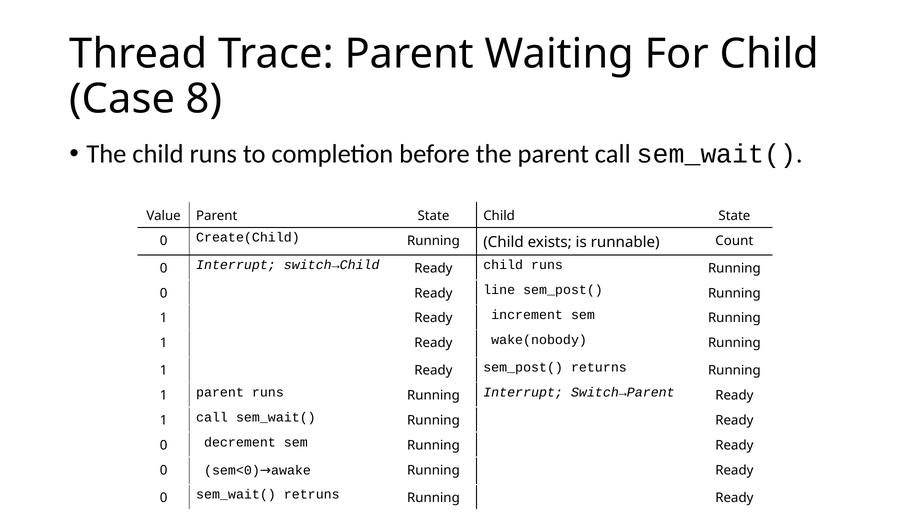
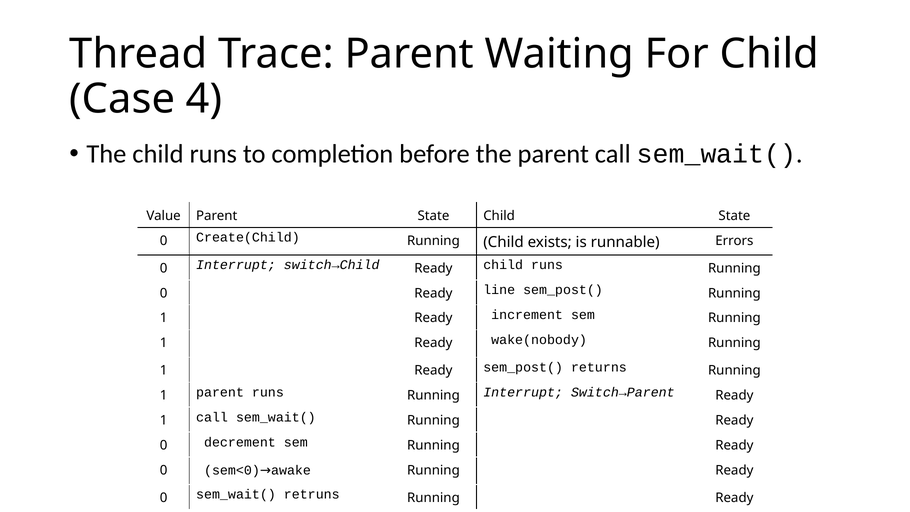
8: 8 -> 4
Count: Count -> Errors
